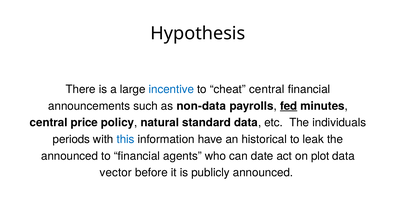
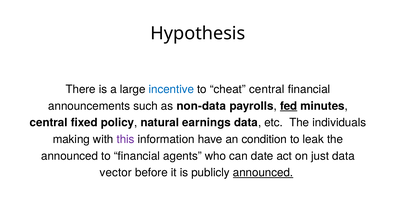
price: price -> fixed
standard: standard -> earnings
periods: periods -> making
this colour: blue -> purple
historical: historical -> condition
plot: plot -> just
announced at (263, 172) underline: none -> present
